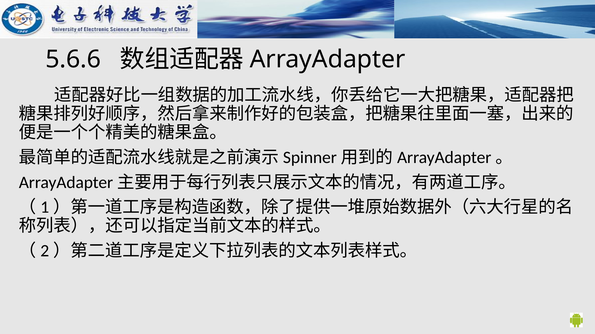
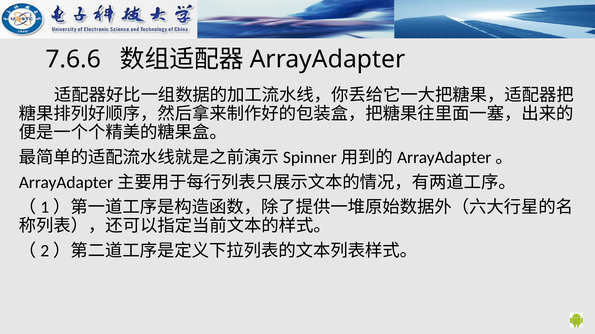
5.6.6: 5.6.6 -> 7.6.6
